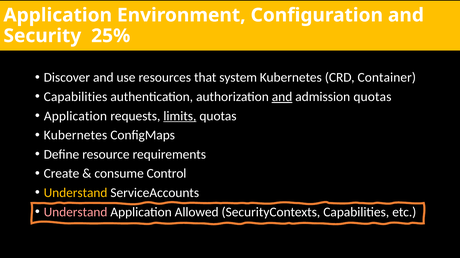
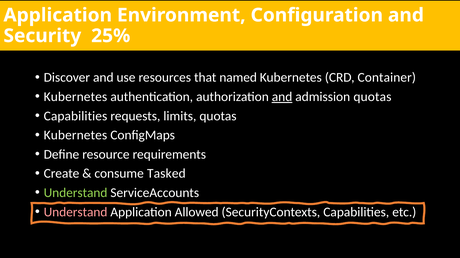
system: system -> named
Capabilities at (75, 97): Capabilities -> Kubernetes
Application at (75, 116): Application -> Capabilities
limits underline: present -> none
Control: Control -> Tasked
Understand at (76, 193) colour: yellow -> light green
